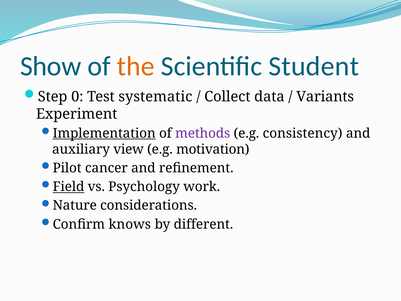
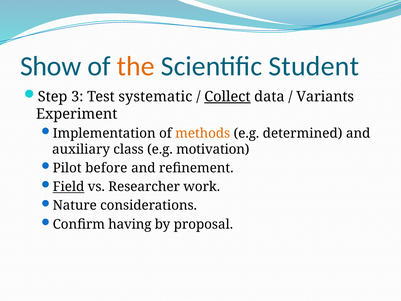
0: 0 -> 3
Collect underline: none -> present
Implementation underline: present -> none
methods colour: purple -> orange
consistency: consistency -> determined
view: view -> class
cancer: cancer -> before
Psychology: Psychology -> Researcher
knows: knows -> having
different: different -> proposal
